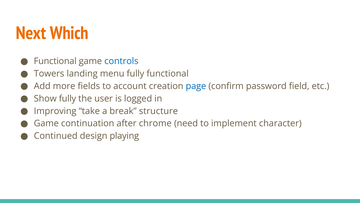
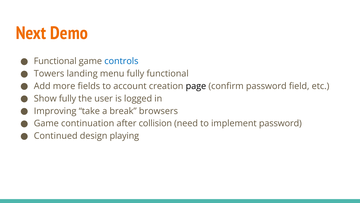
Which: Which -> Demo
page colour: blue -> black
structure: structure -> browsers
chrome: chrome -> collision
implement character: character -> password
